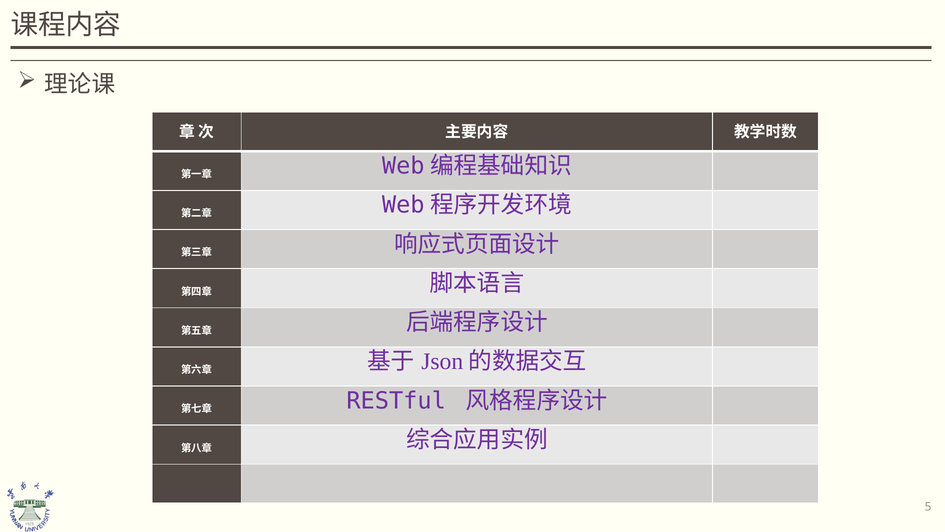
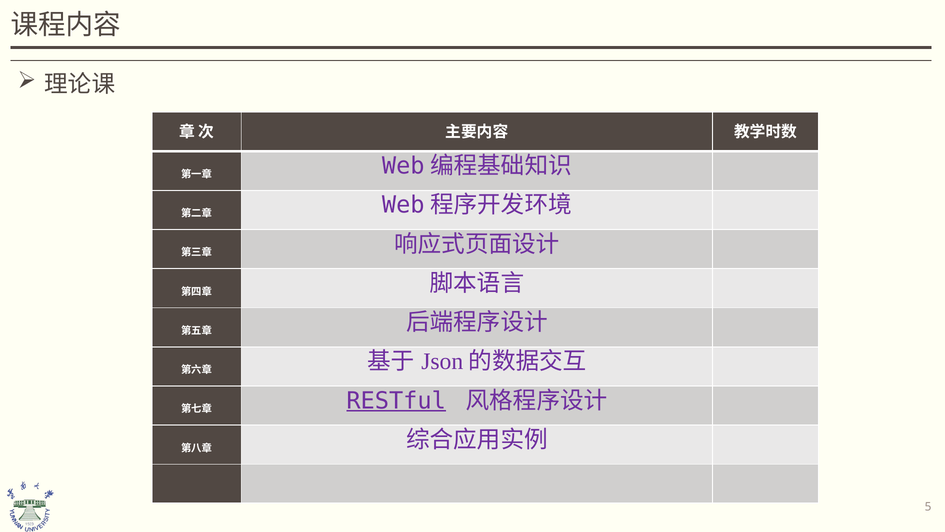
RESTful underline: none -> present
